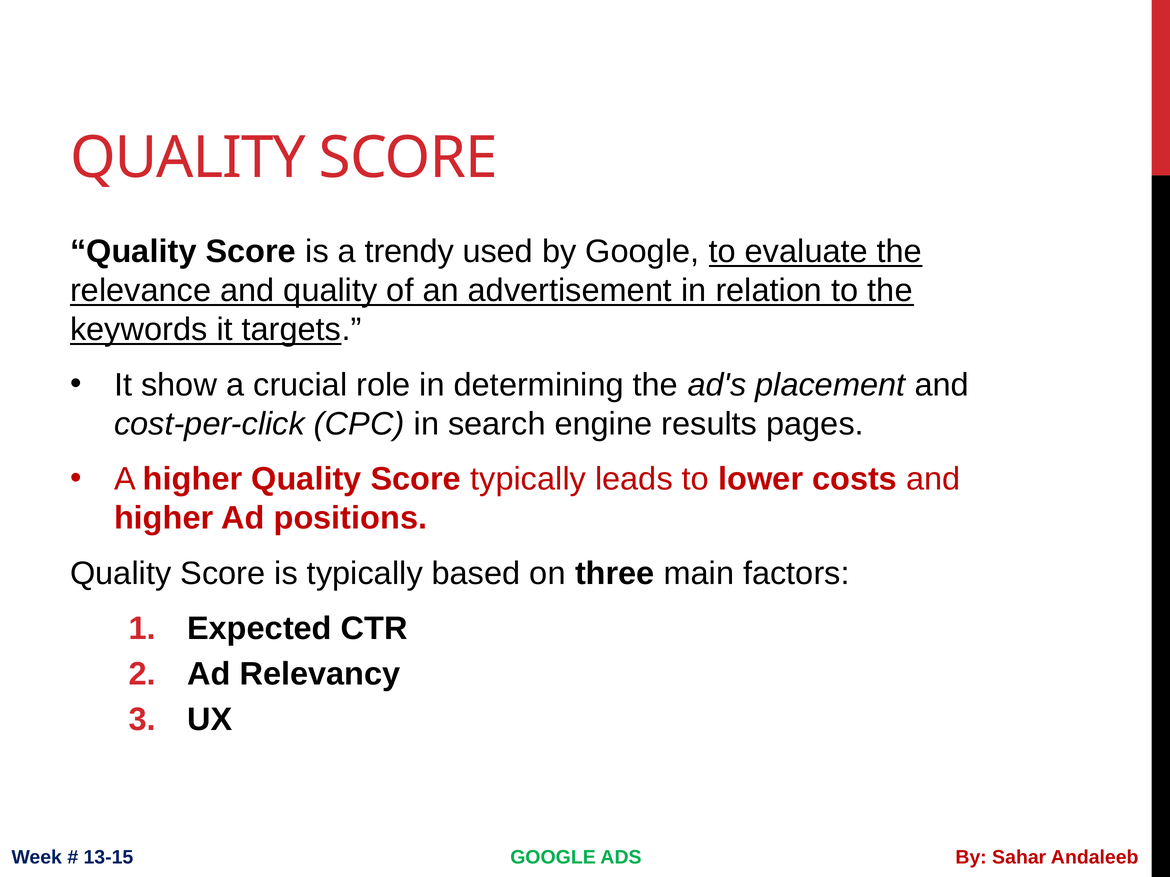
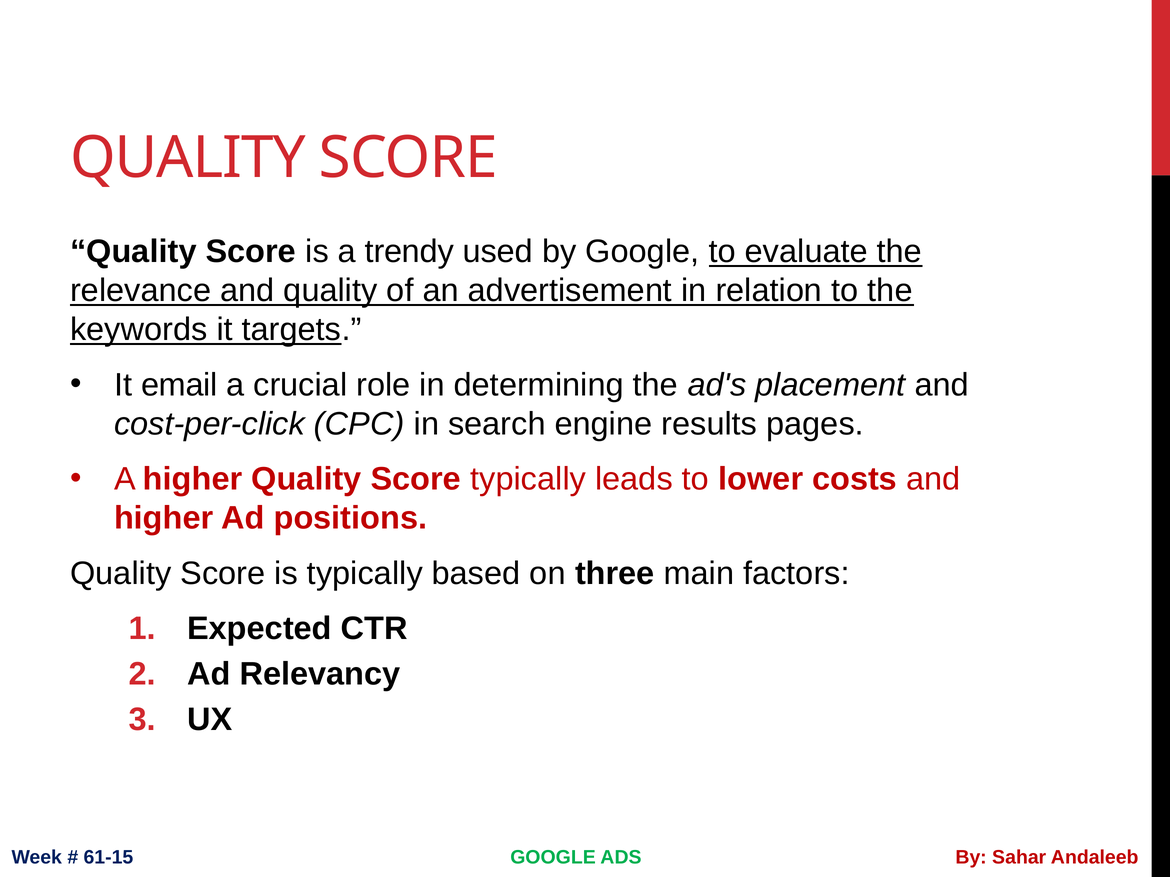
show: show -> email
13-15: 13-15 -> 61-15
